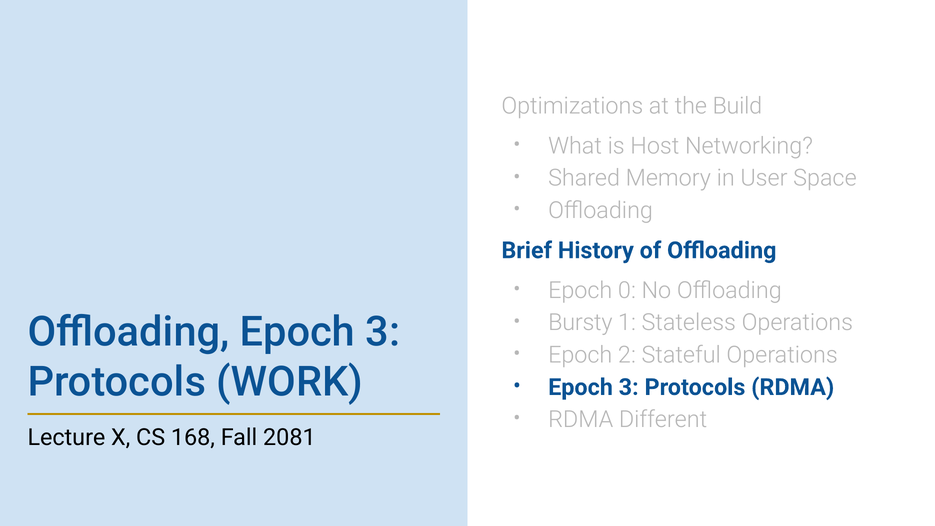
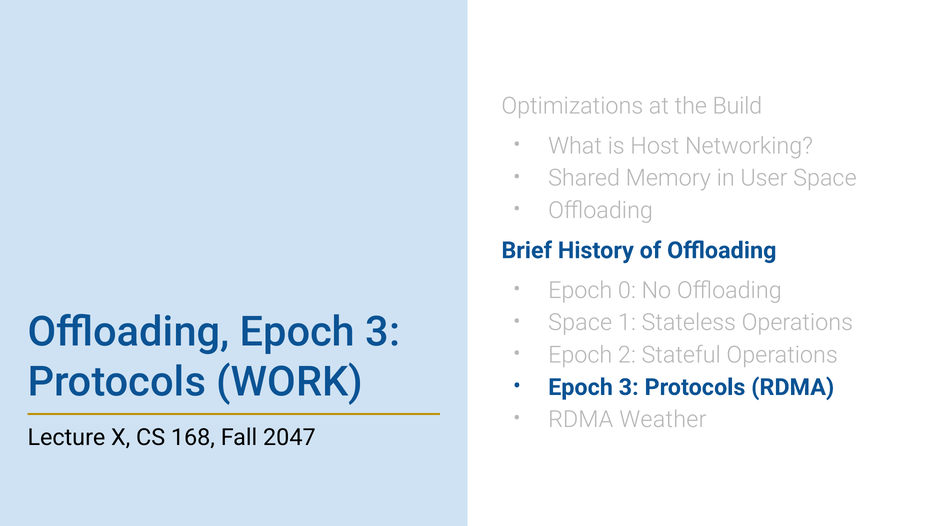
Bursty at (580, 323): Bursty -> Space
Different: Different -> Weather
2081: 2081 -> 2047
